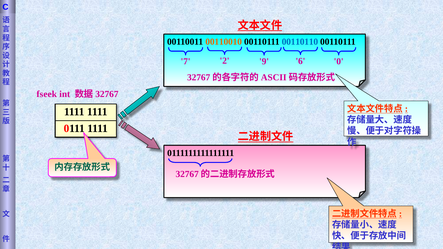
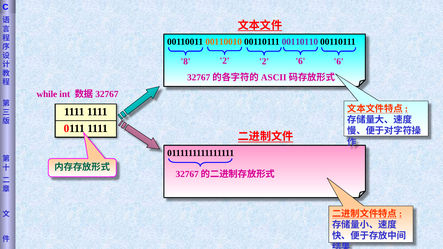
00110110 colour: blue -> purple
7: 7 -> 8
2 9: 9 -> 2
6 0: 0 -> 6
fseek: fseek -> while
